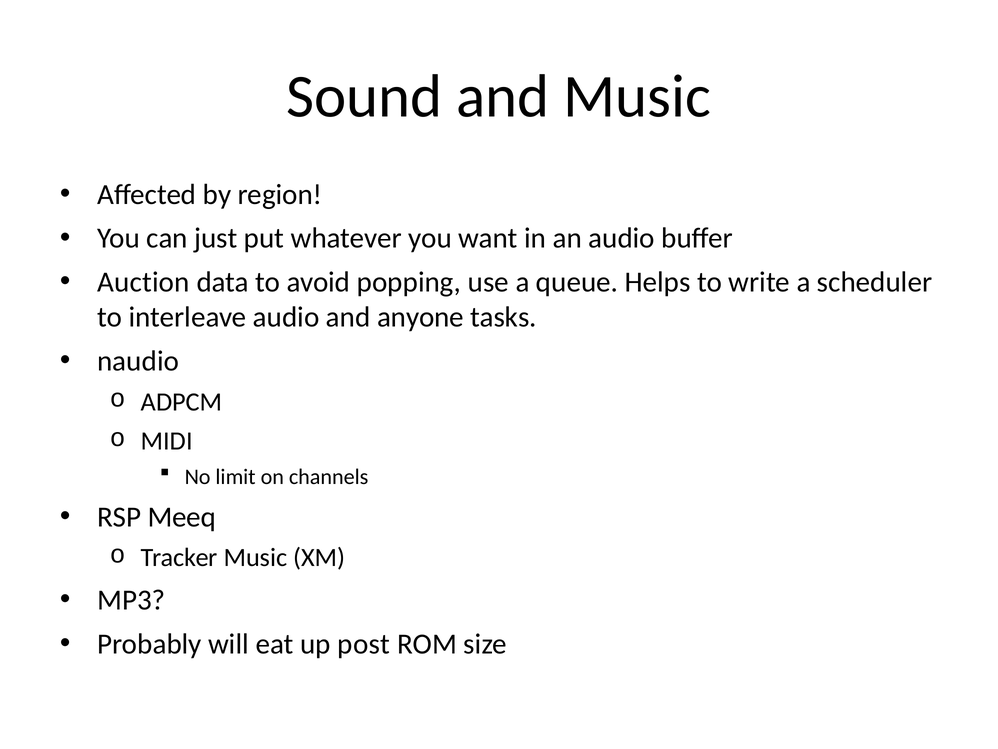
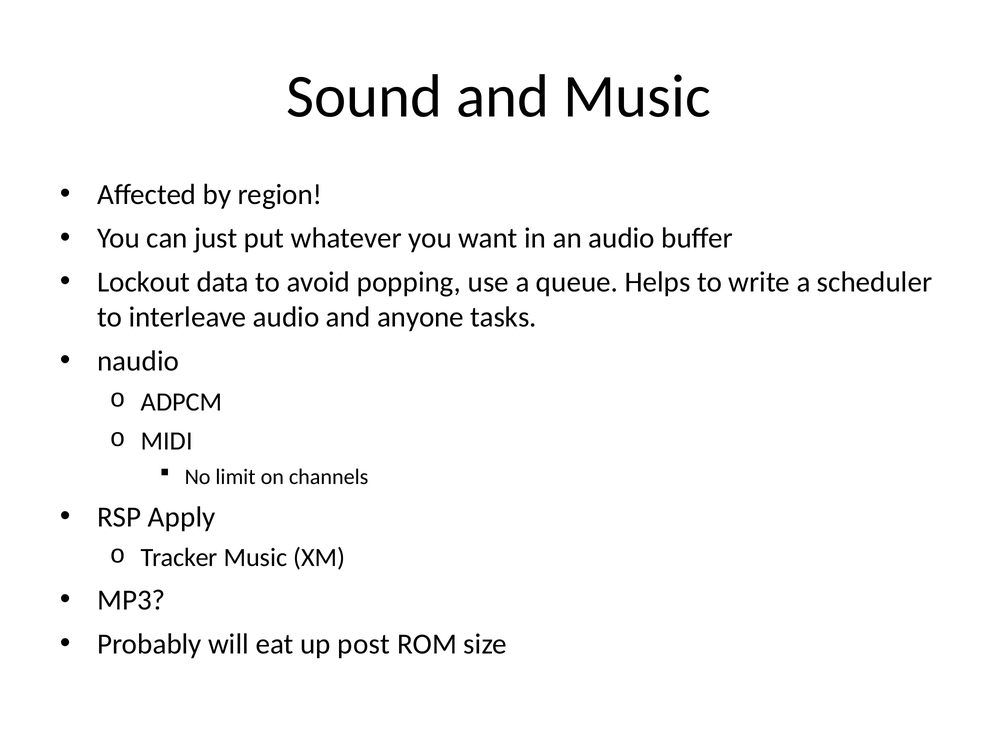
Auction: Auction -> Lockout
Meeq: Meeq -> Apply
